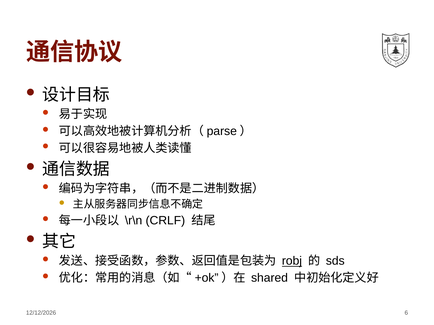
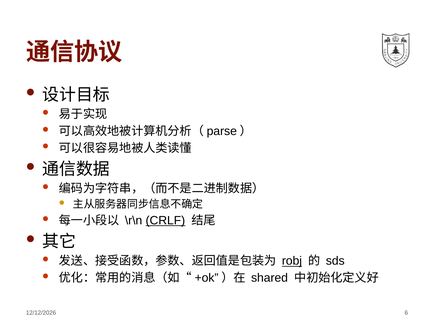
CRLF underline: none -> present
